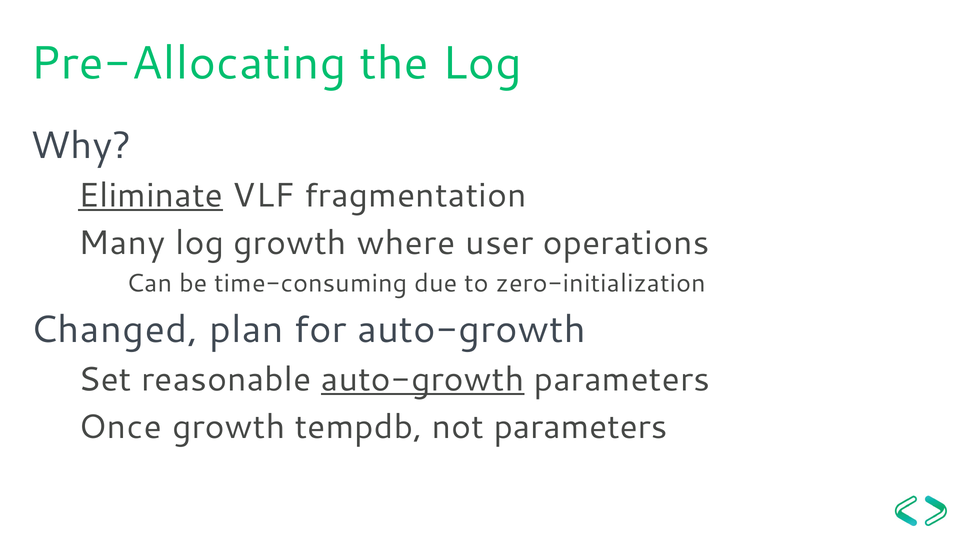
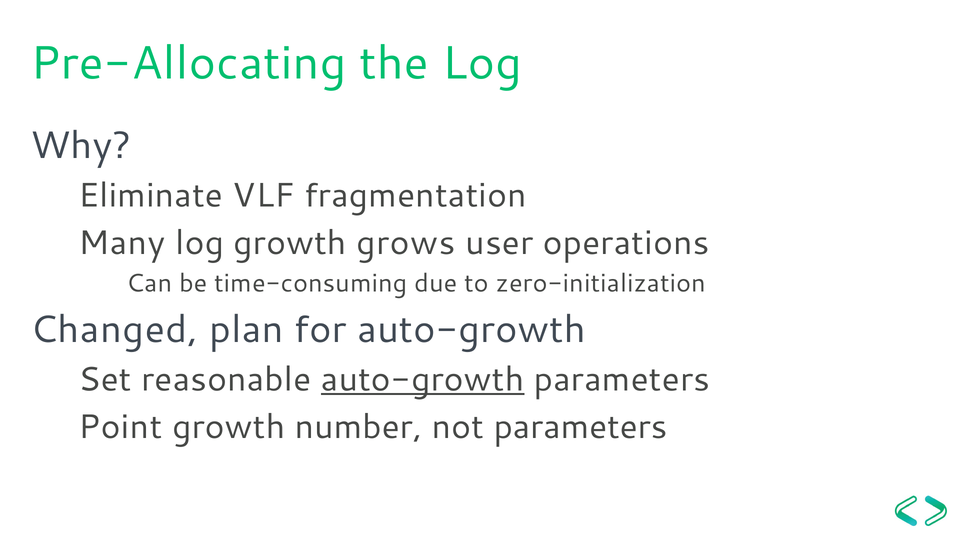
Eliminate underline: present -> none
where: where -> grows
Once: Once -> Point
tempdb: tempdb -> number
